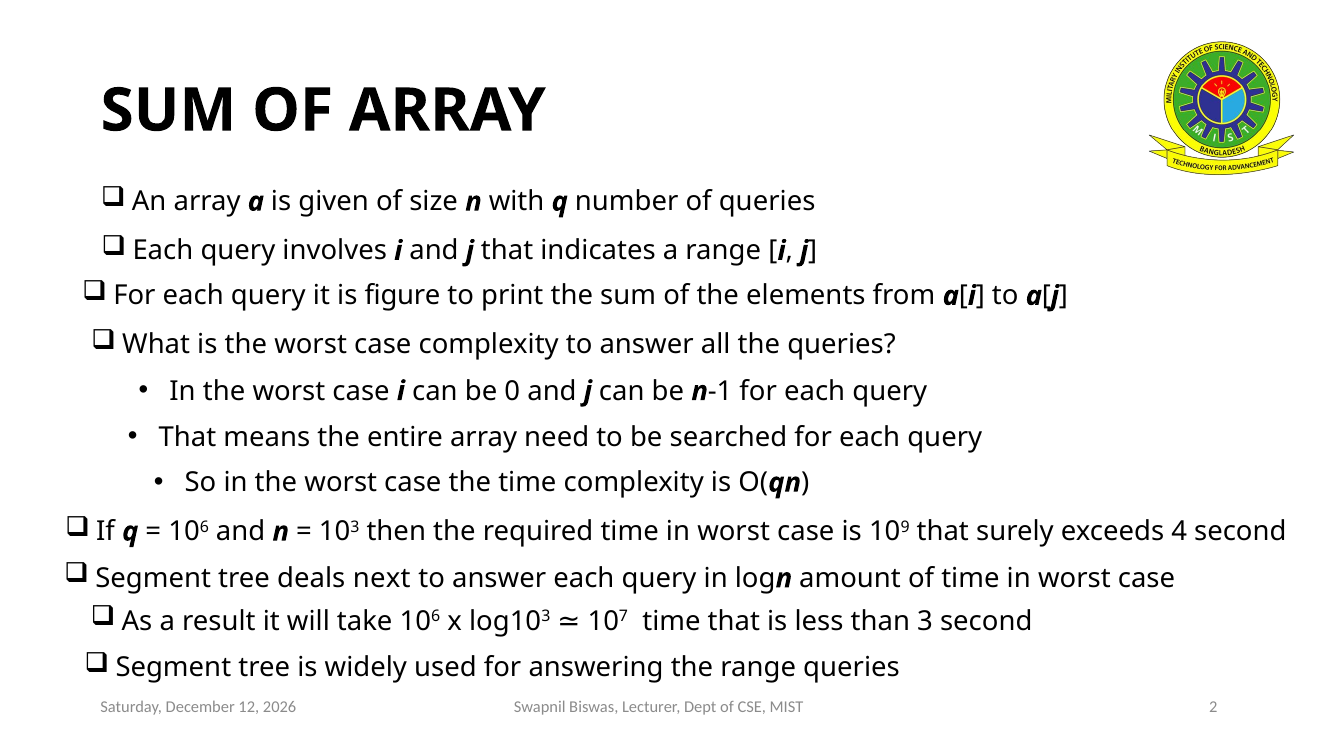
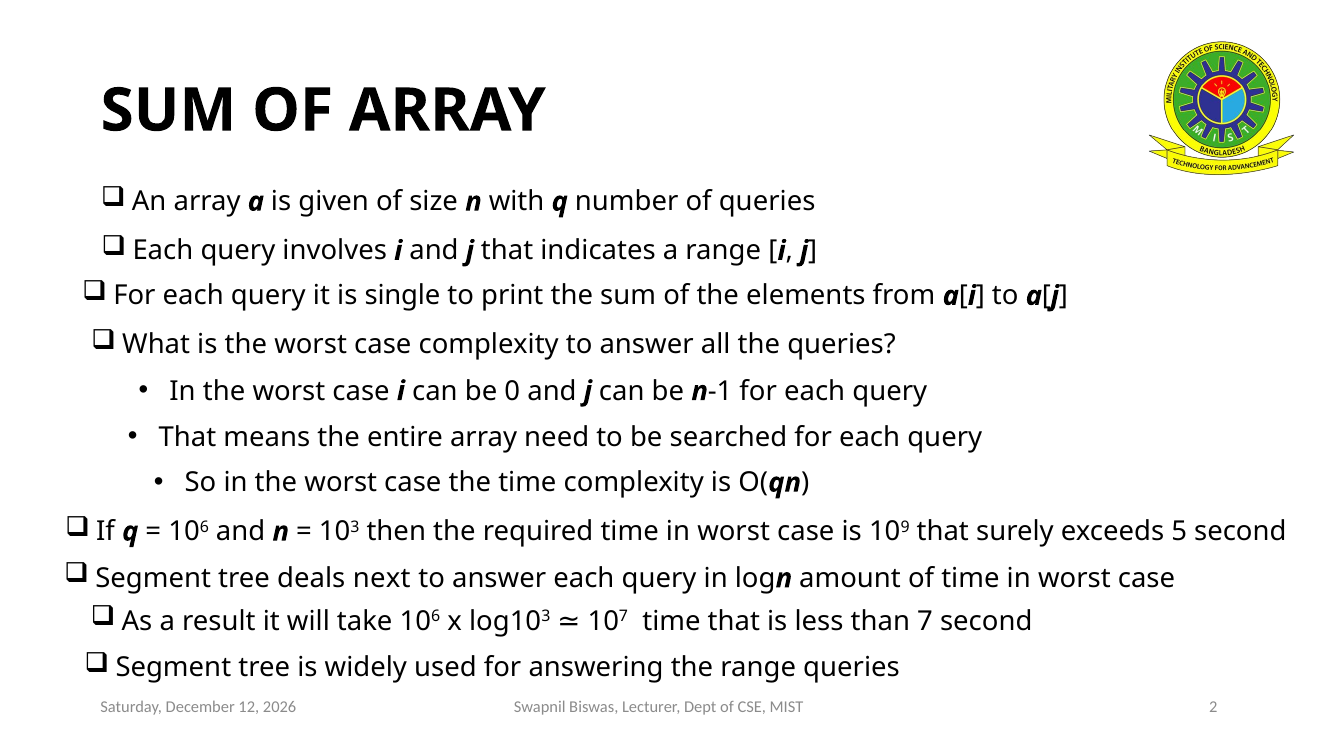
figure: figure -> single
4: 4 -> 5
than 3: 3 -> 7
